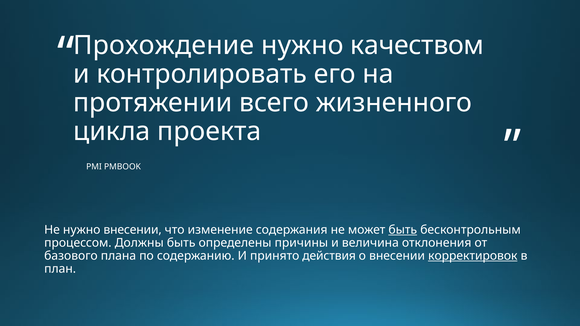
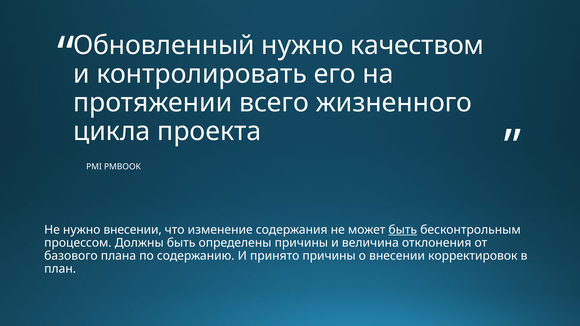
Прохождение: Прохождение -> Обновленный
принято действия: действия -> причины
корректировок underline: present -> none
